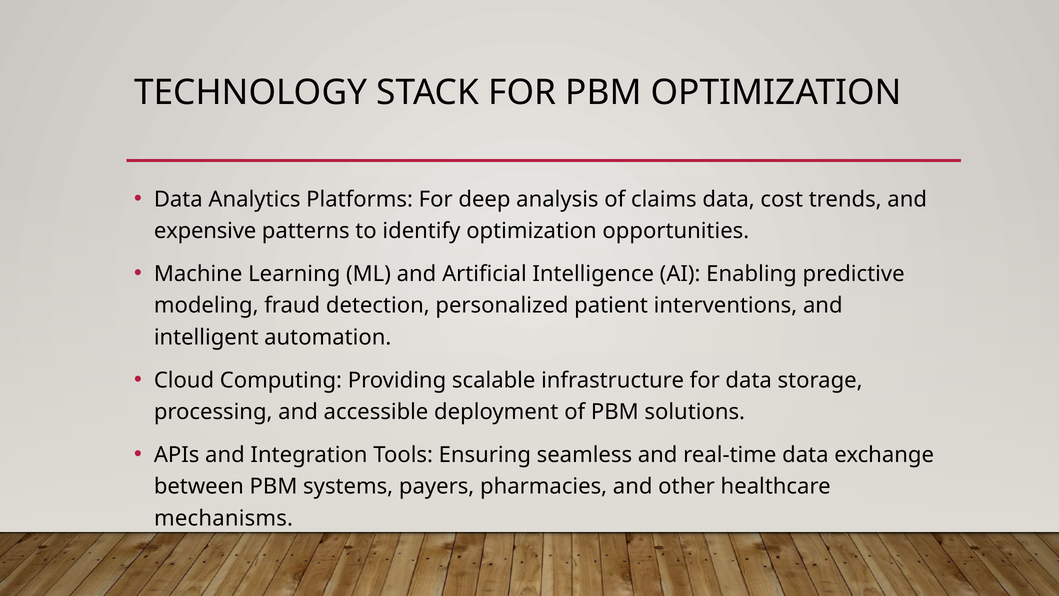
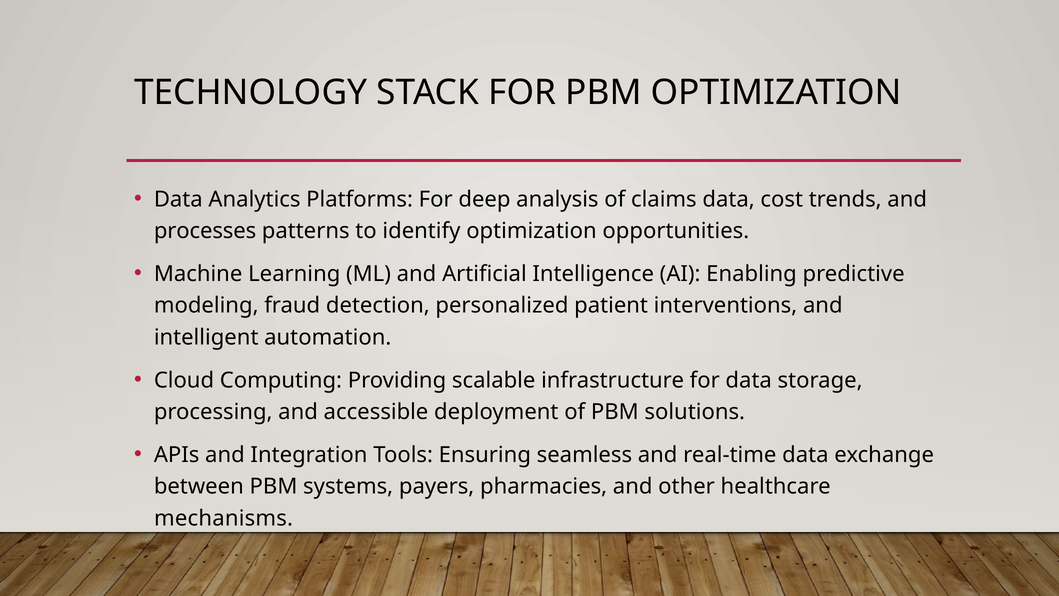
expensive: expensive -> processes
